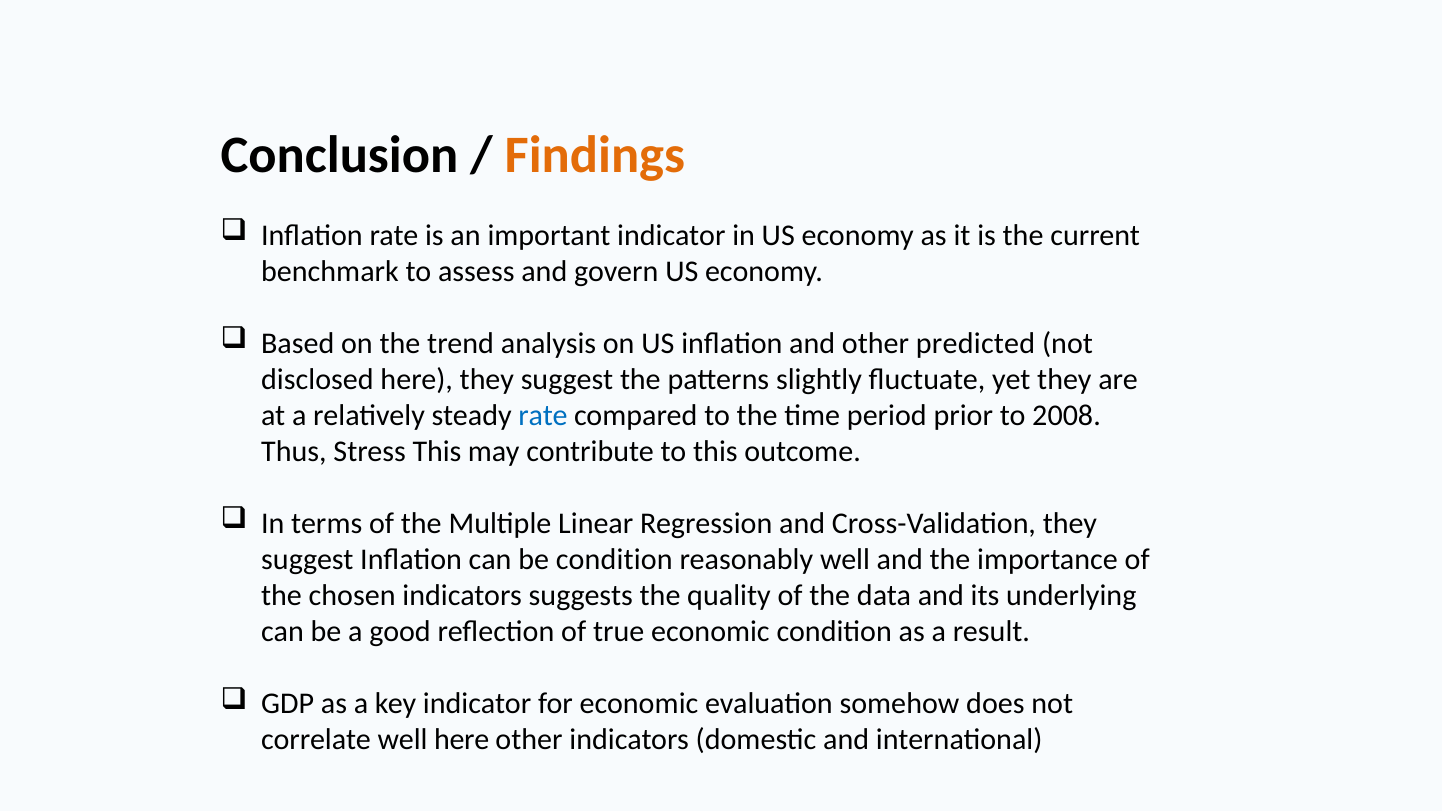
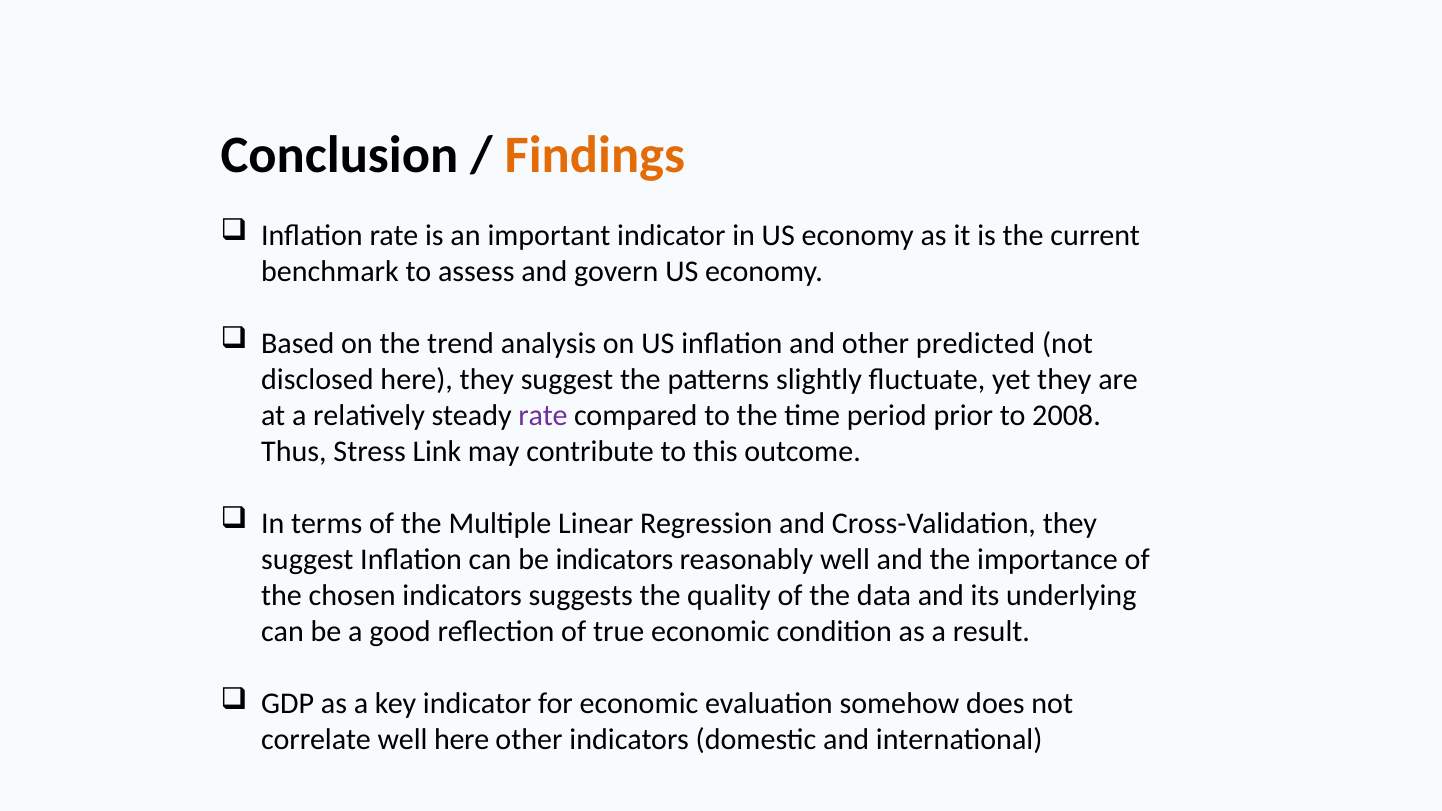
rate at (543, 416) colour: blue -> purple
Stress This: This -> Link
be condition: condition -> indicators
